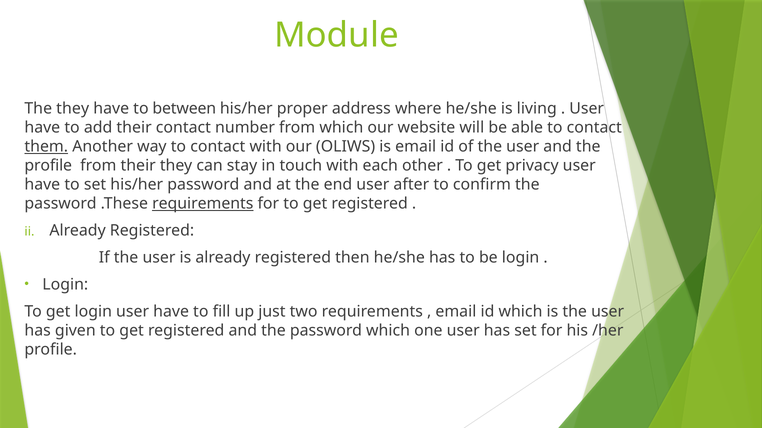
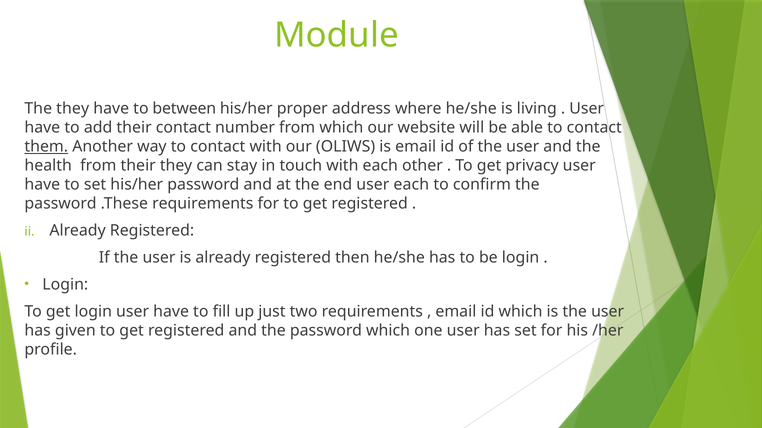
profile at (48, 166): profile -> health
user after: after -> each
requirements at (203, 204) underline: present -> none
